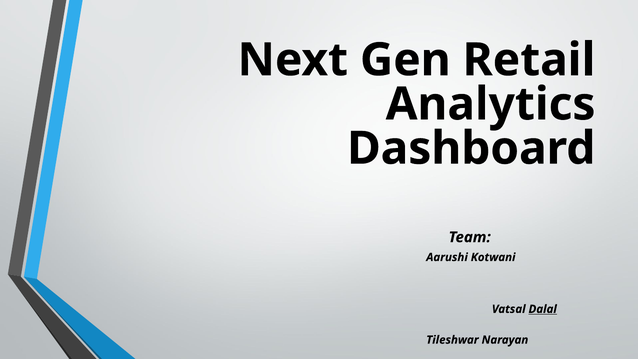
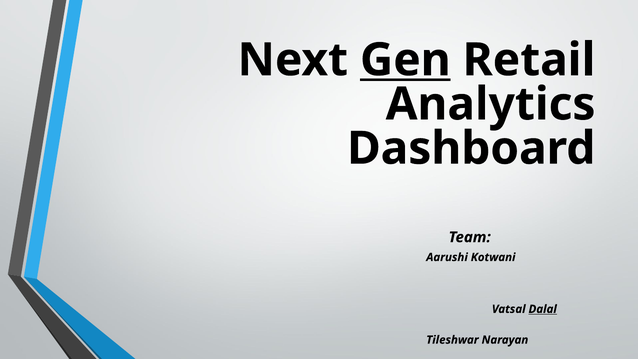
Gen underline: none -> present
